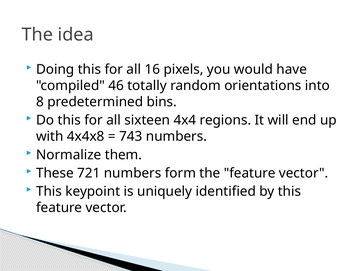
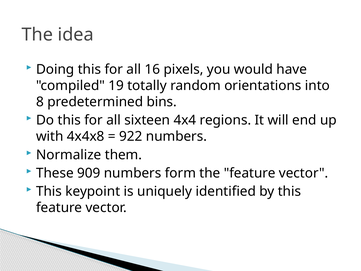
46: 46 -> 19
743: 743 -> 922
721: 721 -> 909
